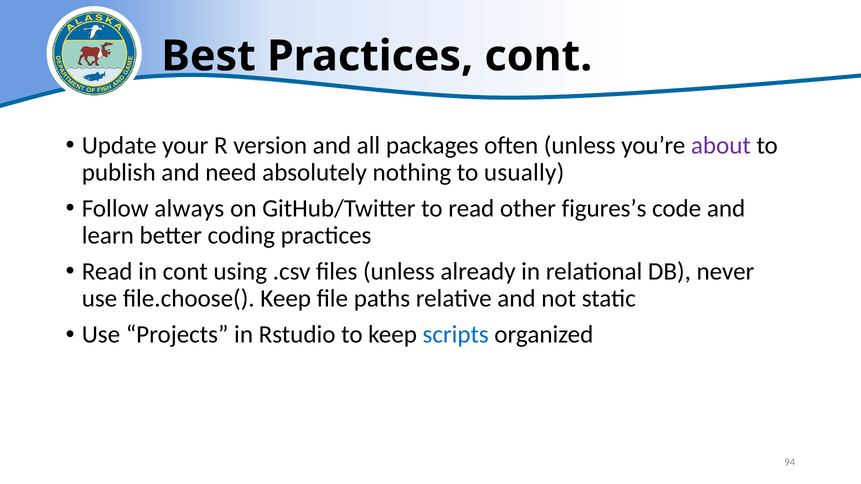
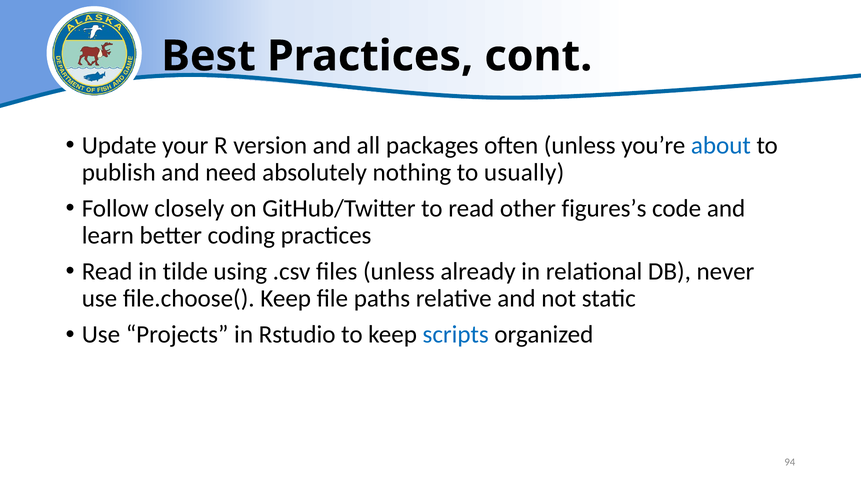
about colour: purple -> blue
always: always -> closely
in cont: cont -> tilde
